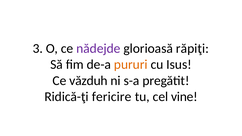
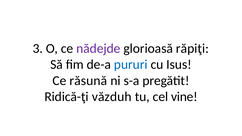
pururi colour: orange -> blue
văzduh: văzduh -> răsună
fericire: fericire -> văzduh
